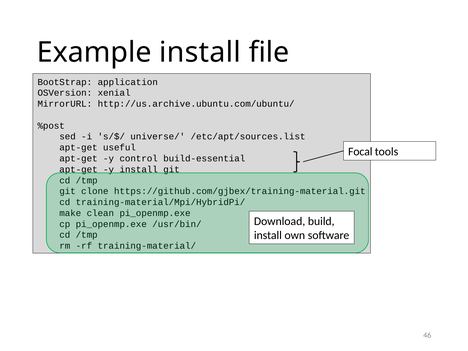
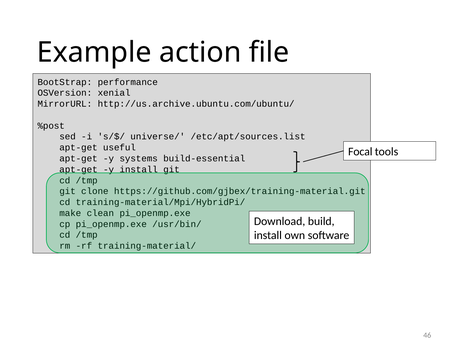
Example install: install -> action
application: application -> performance
control: control -> systems
